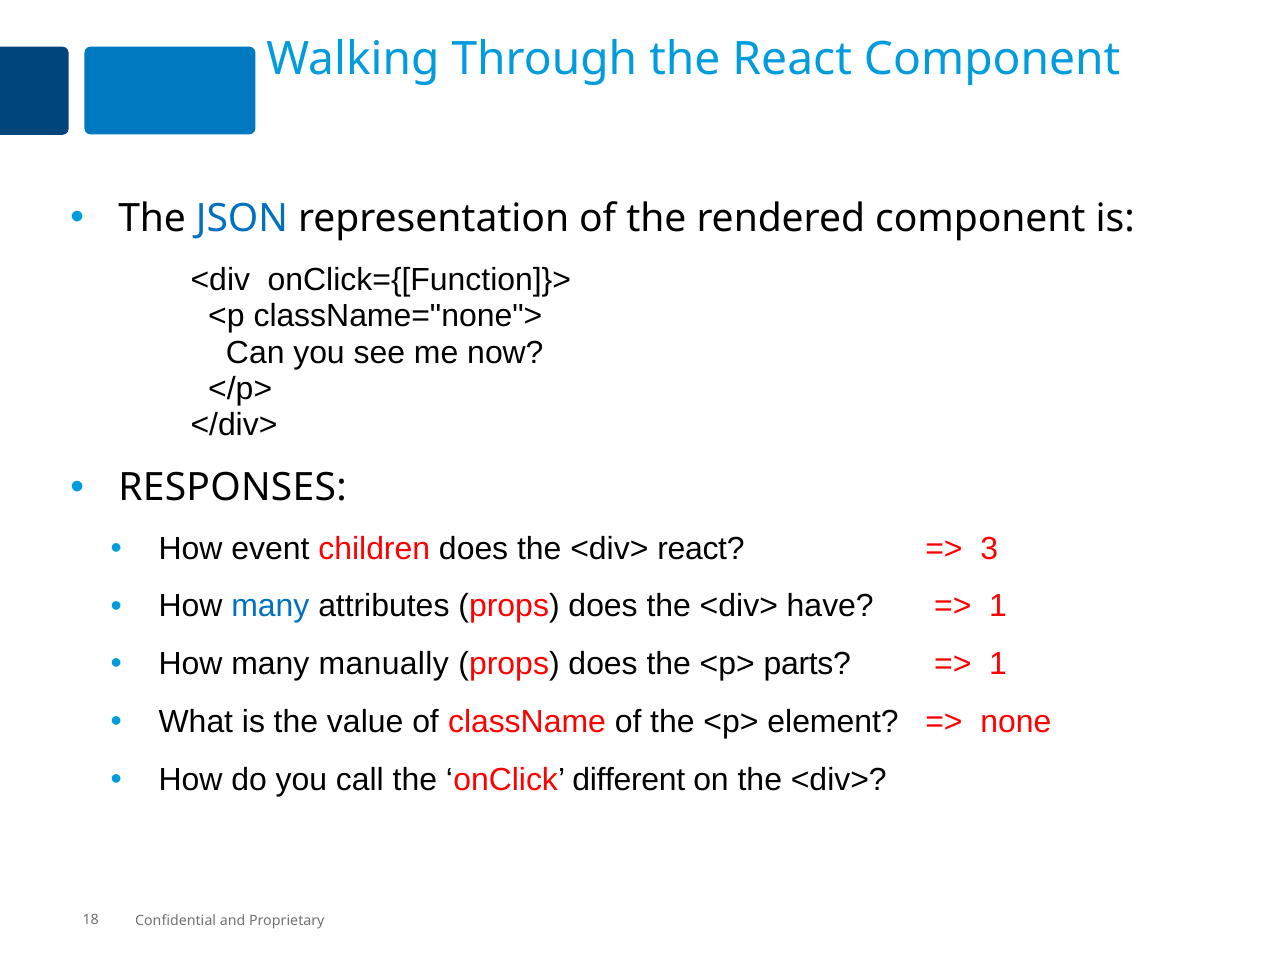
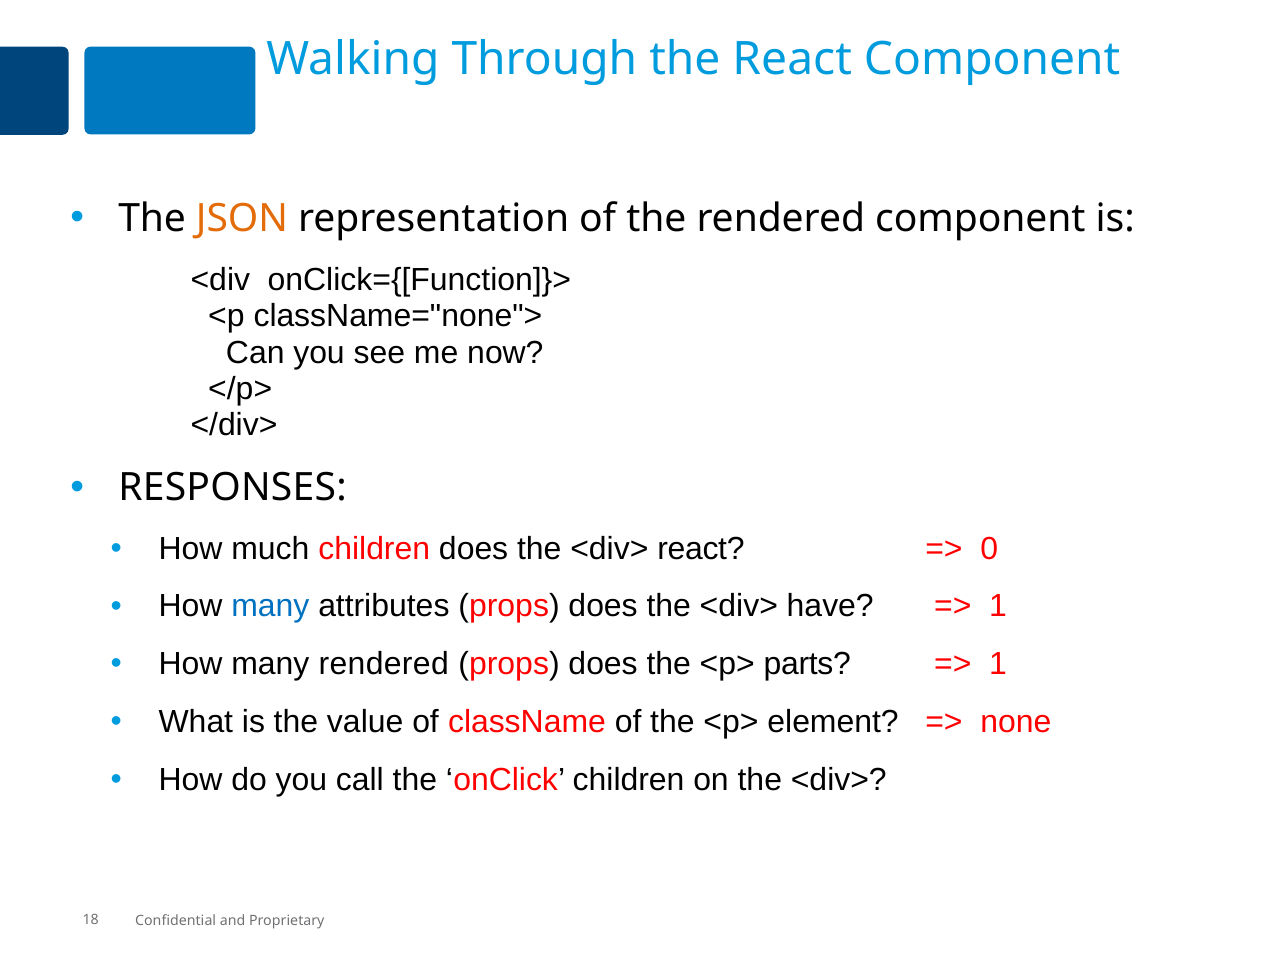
JSON colour: blue -> orange
event: event -> much
3: 3 -> 0
many manually: manually -> rendered
onClick different: different -> children
